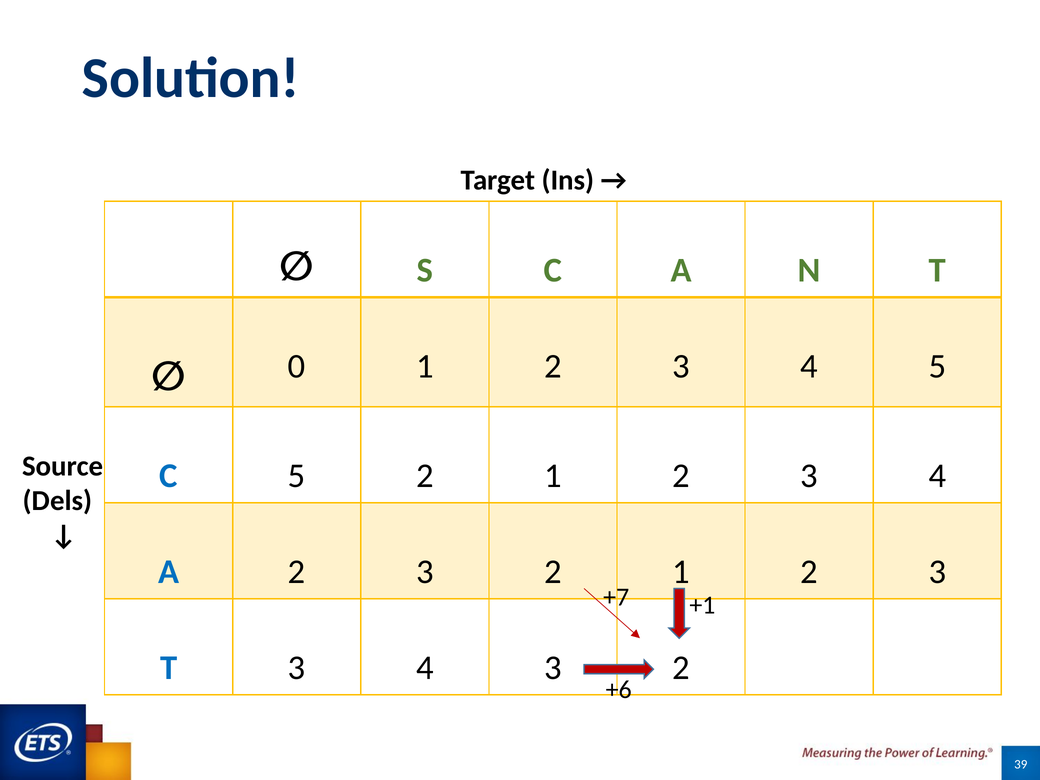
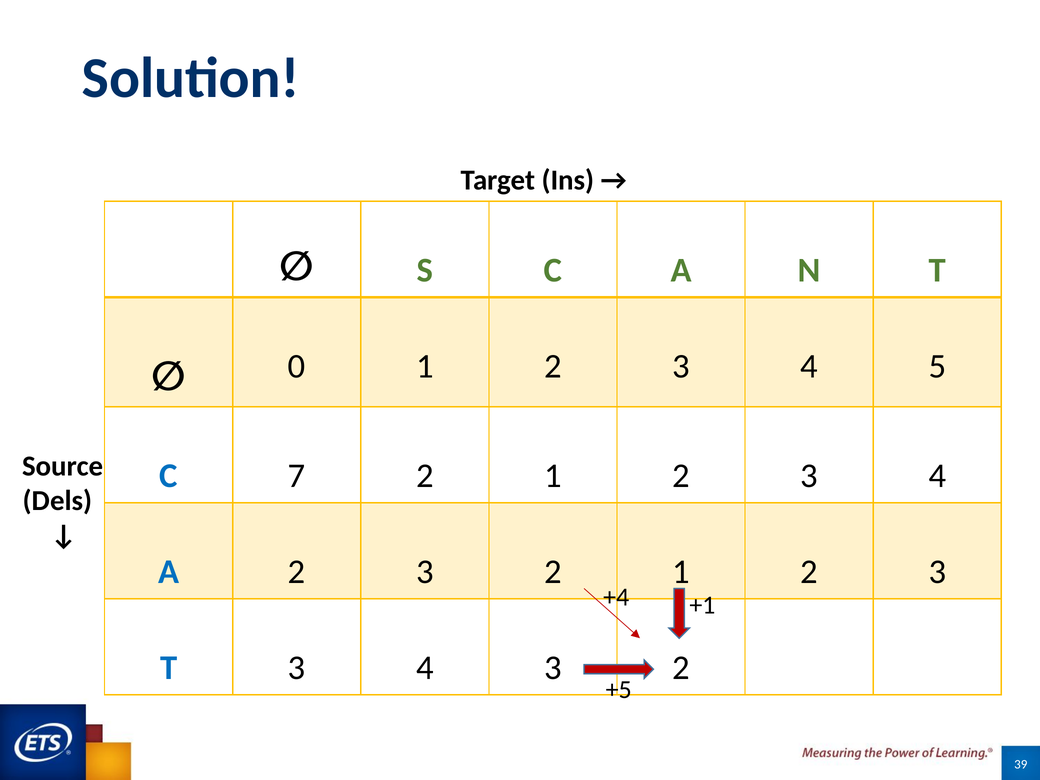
C 5: 5 -> 7
+7: +7 -> +4
+6: +6 -> +5
